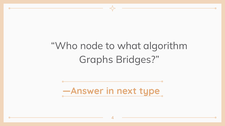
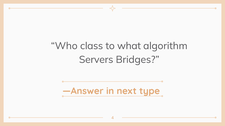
node: node -> class
Graphs: Graphs -> Servers
